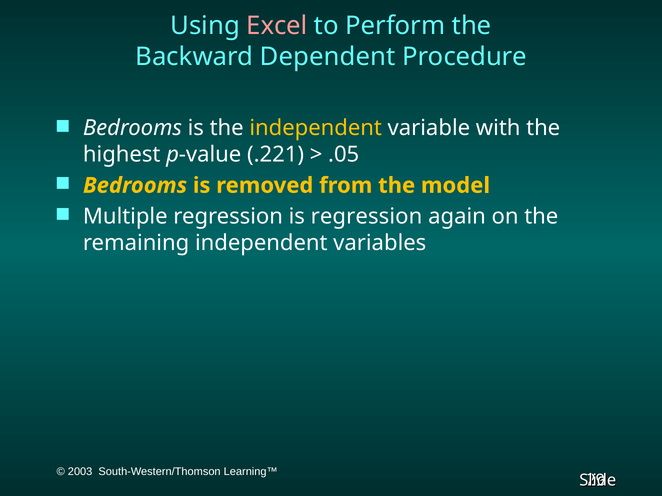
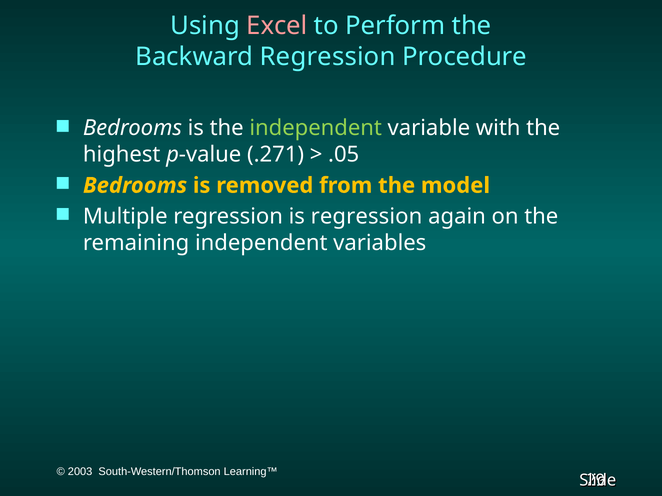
Backward Dependent: Dependent -> Regression
independent at (316, 128) colour: yellow -> light green
.221: .221 -> .271
